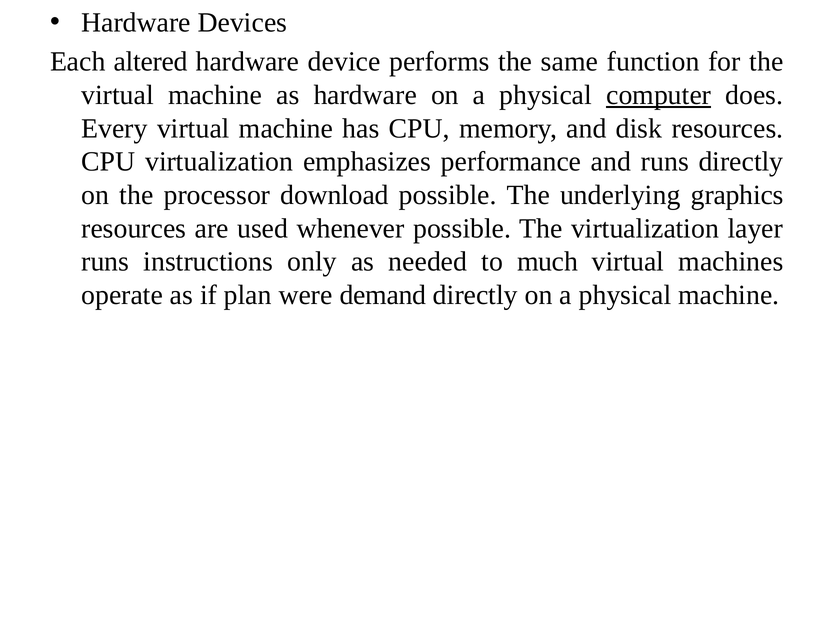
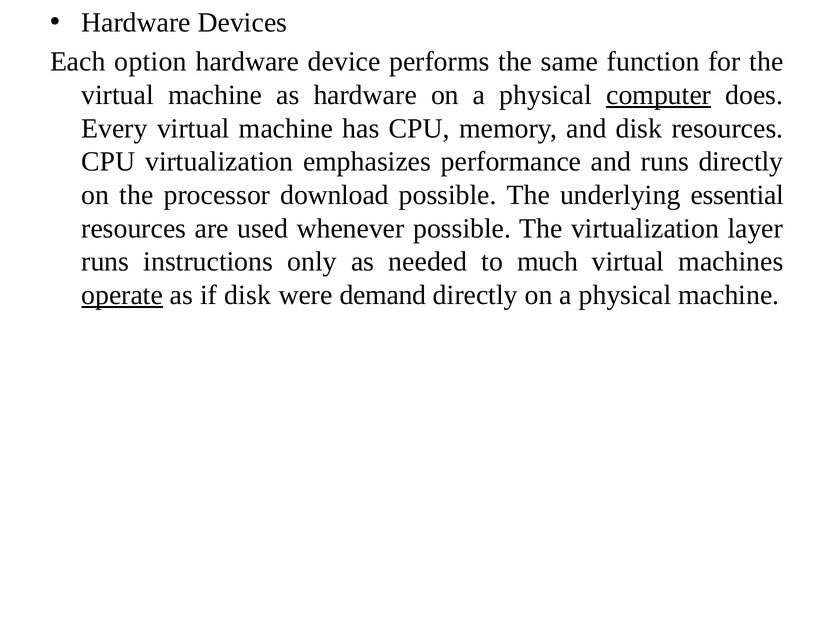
altered: altered -> option
graphics: graphics -> essential
operate underline: none -> present
if plan: plan -> disk
